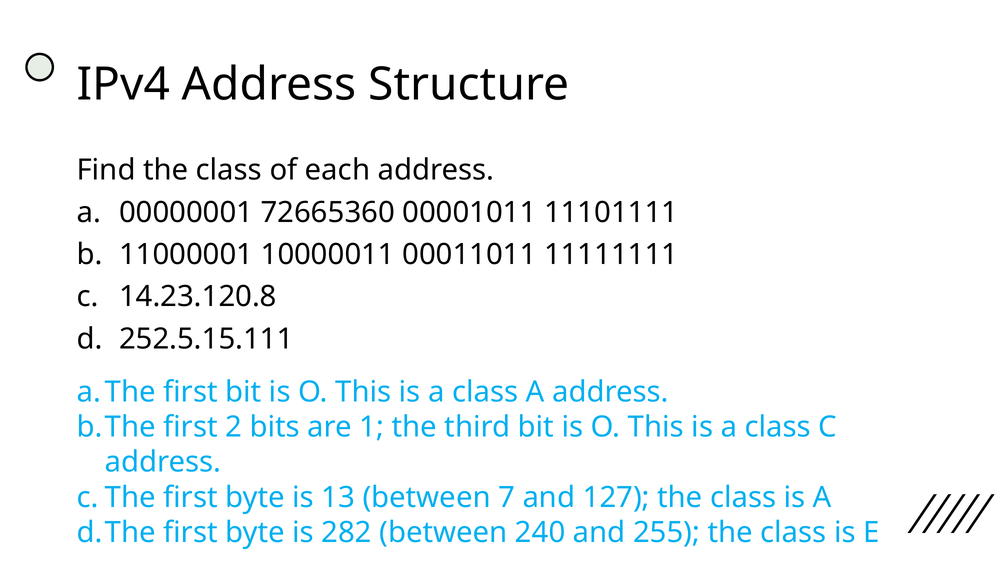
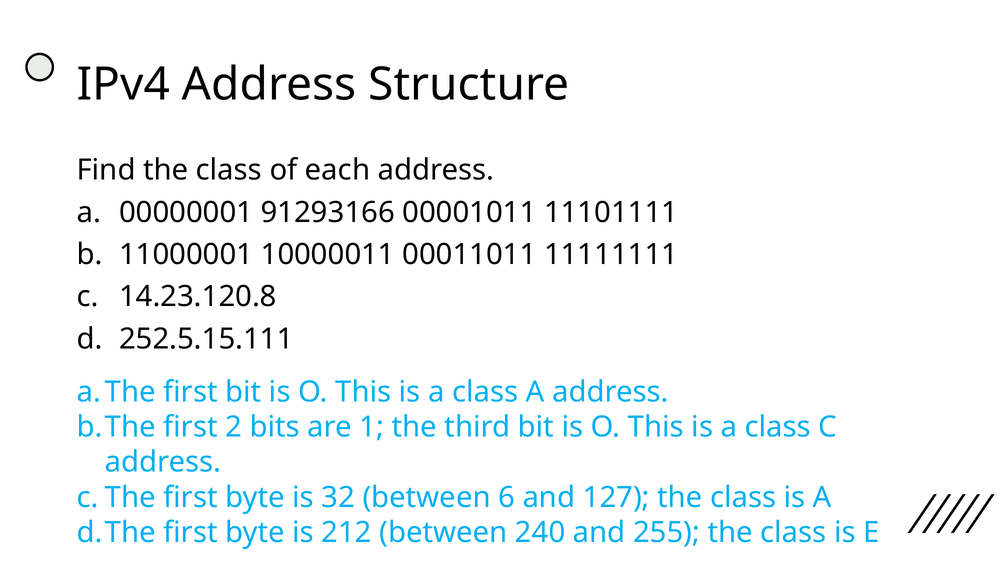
72665360: 72665360 -> 91293166
13: 13 -> 32
7: 7 -> 6
282: 282 -> 212
